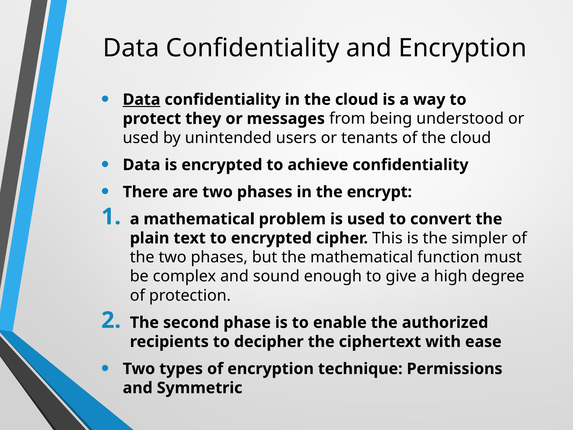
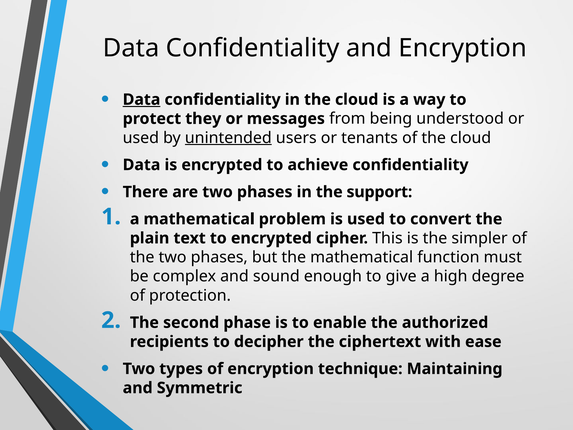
unintended underline: none -> present
encrypt: encrypt -> support
Permissions: Permissions -> Maintaining
